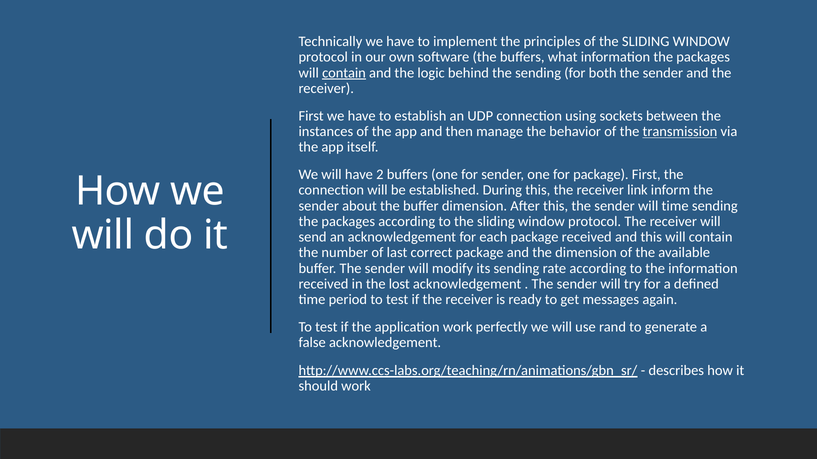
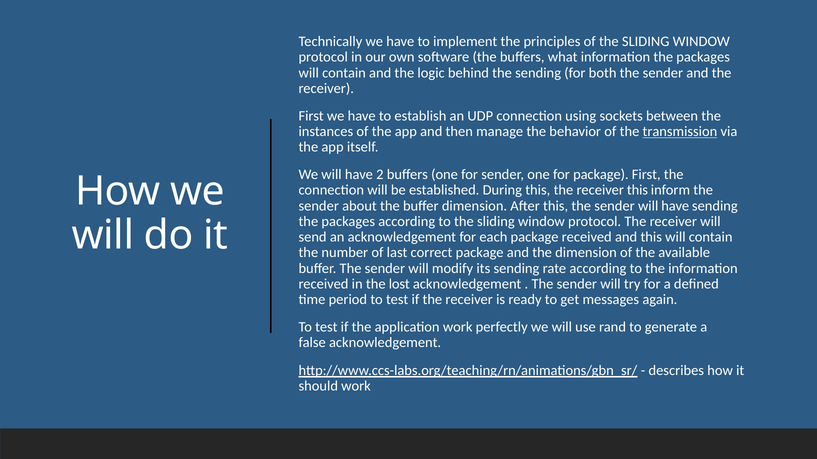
contain at (344, 73) underline: present -> none
receiver link: link -> this
sender will time: time -> have
